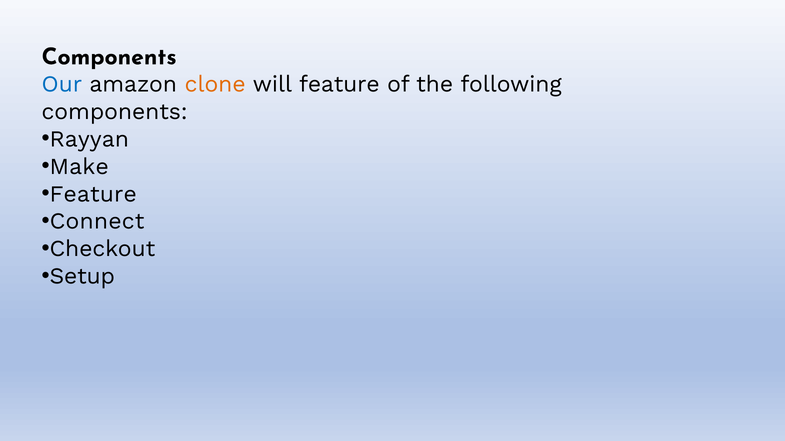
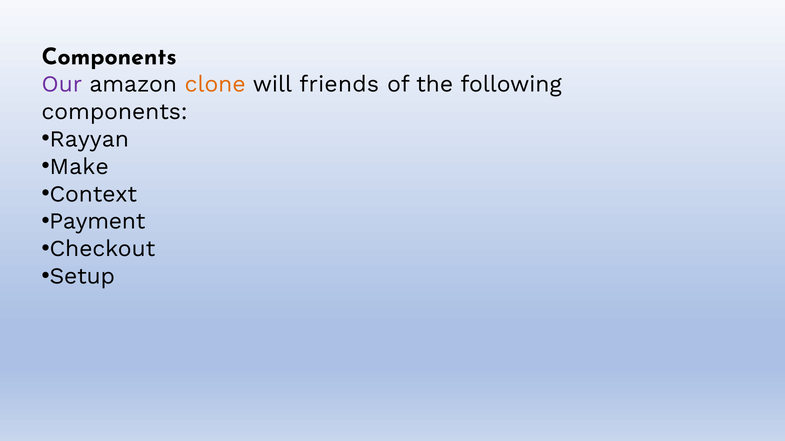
Our colour: blue -> purple
will feature: feature -> friends
Feature at (93, 194): Feature -> Context
Connect: Connect -> Payment
